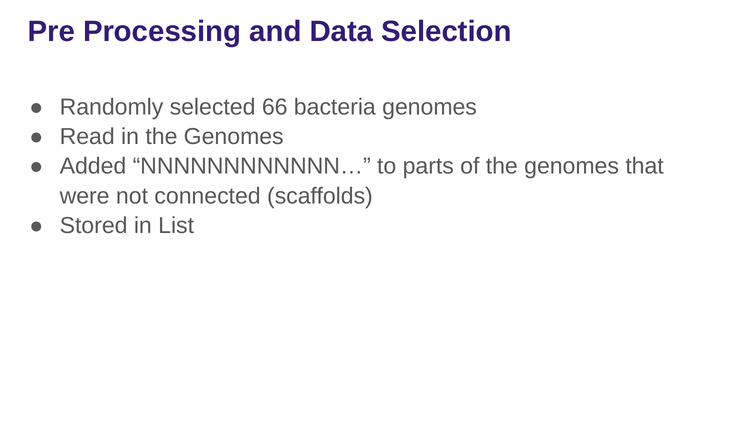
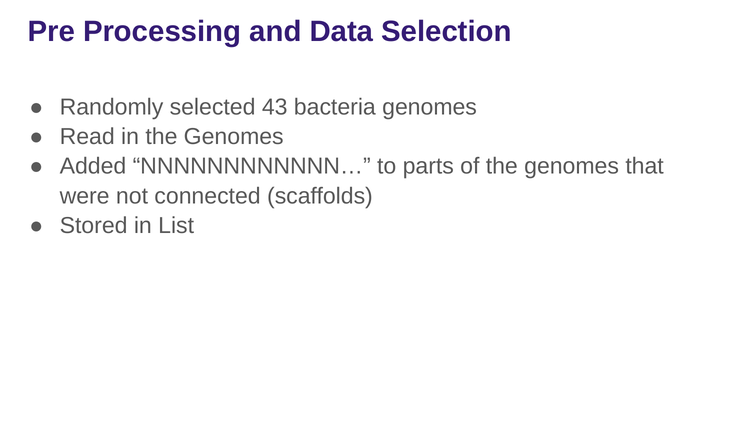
66: 66 -> 43
